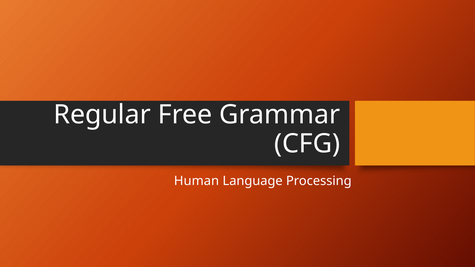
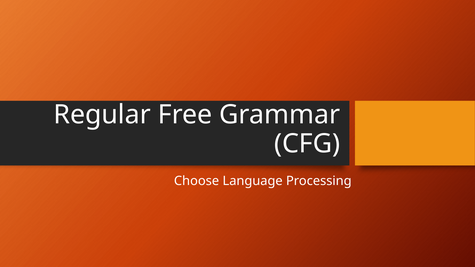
Human: Human -> Choose
